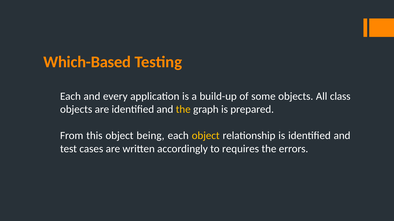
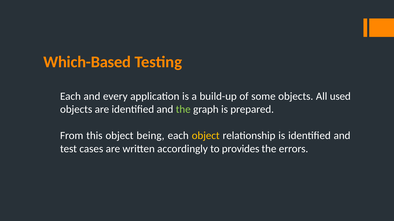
class: class -> used
the at (183, 110) colour: yellow -> light green
requires: requires -> provides
